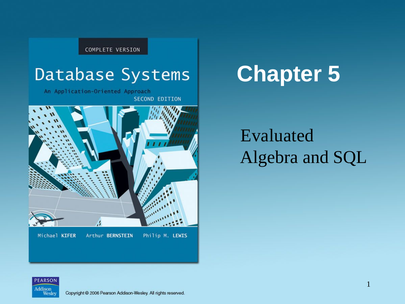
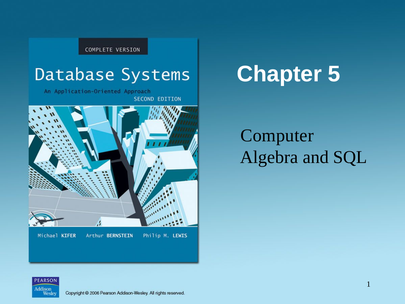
Evaluated: Evaluated -> Computer
